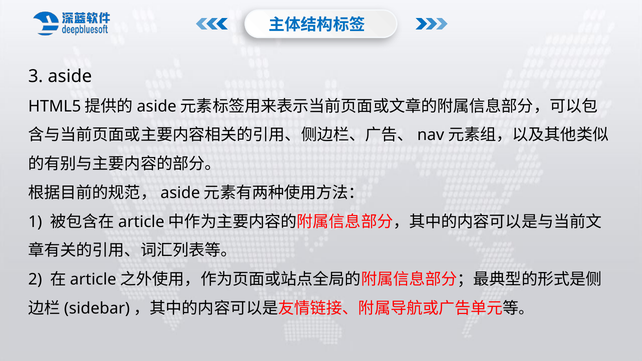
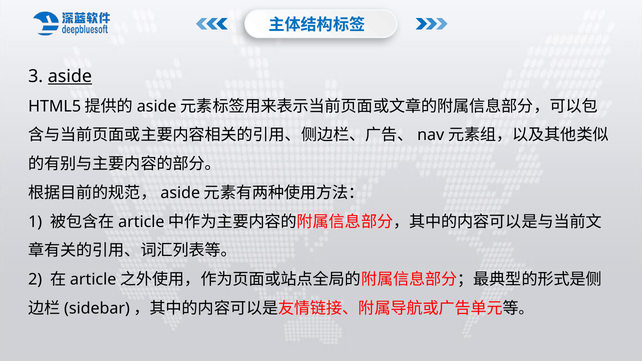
aside underline: none -> present
